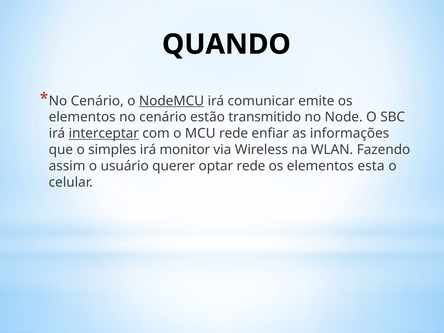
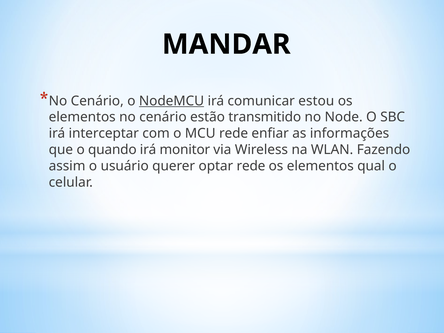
QUANDO: QUANDO -> MANDAR
emite: emite -> estou
interceptar underline: present -> none
simples: simples -> quando
esta: esta -> qual
